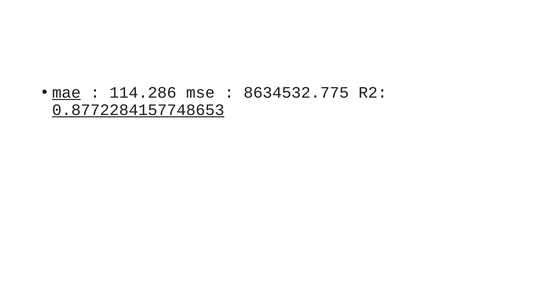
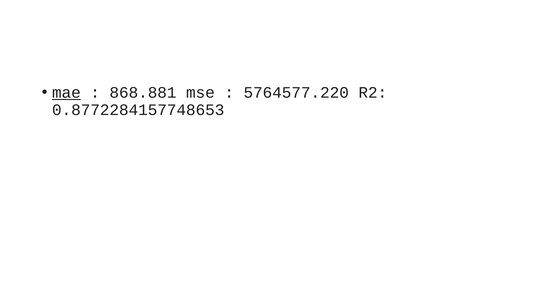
114.286: 114.286 -> 868.881
8634532.775: 8634532.775 -> 5764577.220
0.8772284157748653 underline: present -> none
